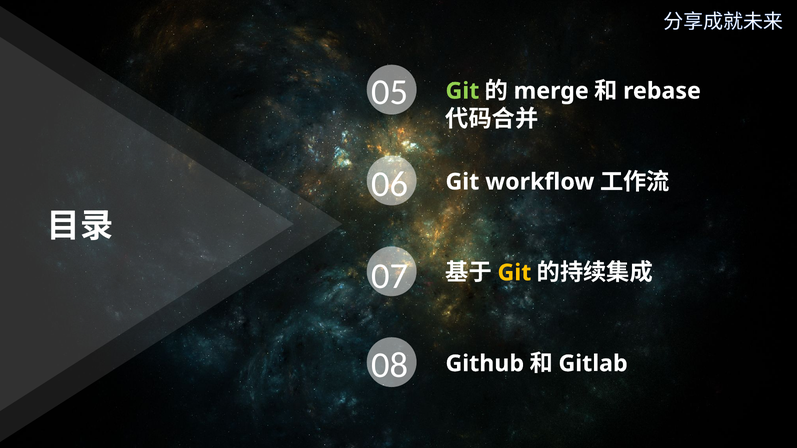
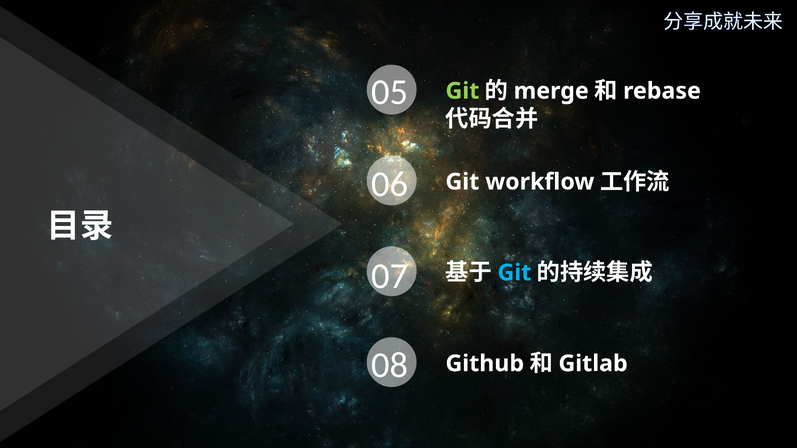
Git at (514, 273) colour: yellow -> light blue
